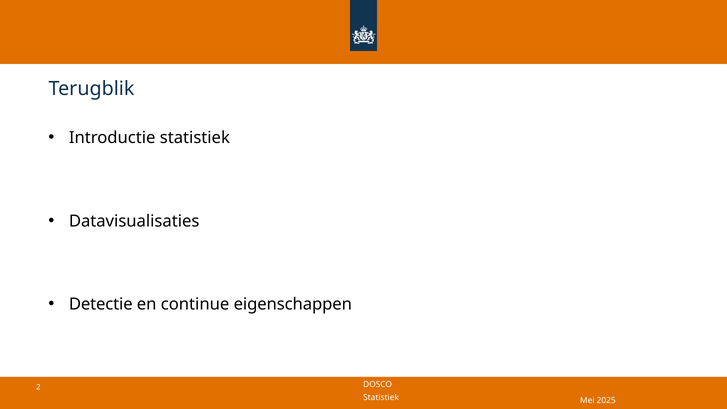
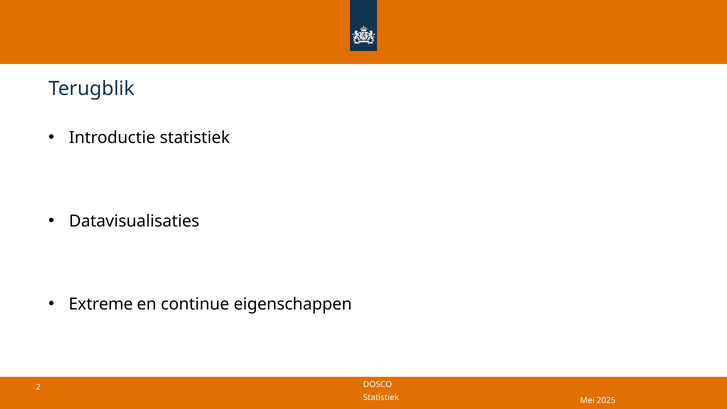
Detectie: Detectie -> Extreme
